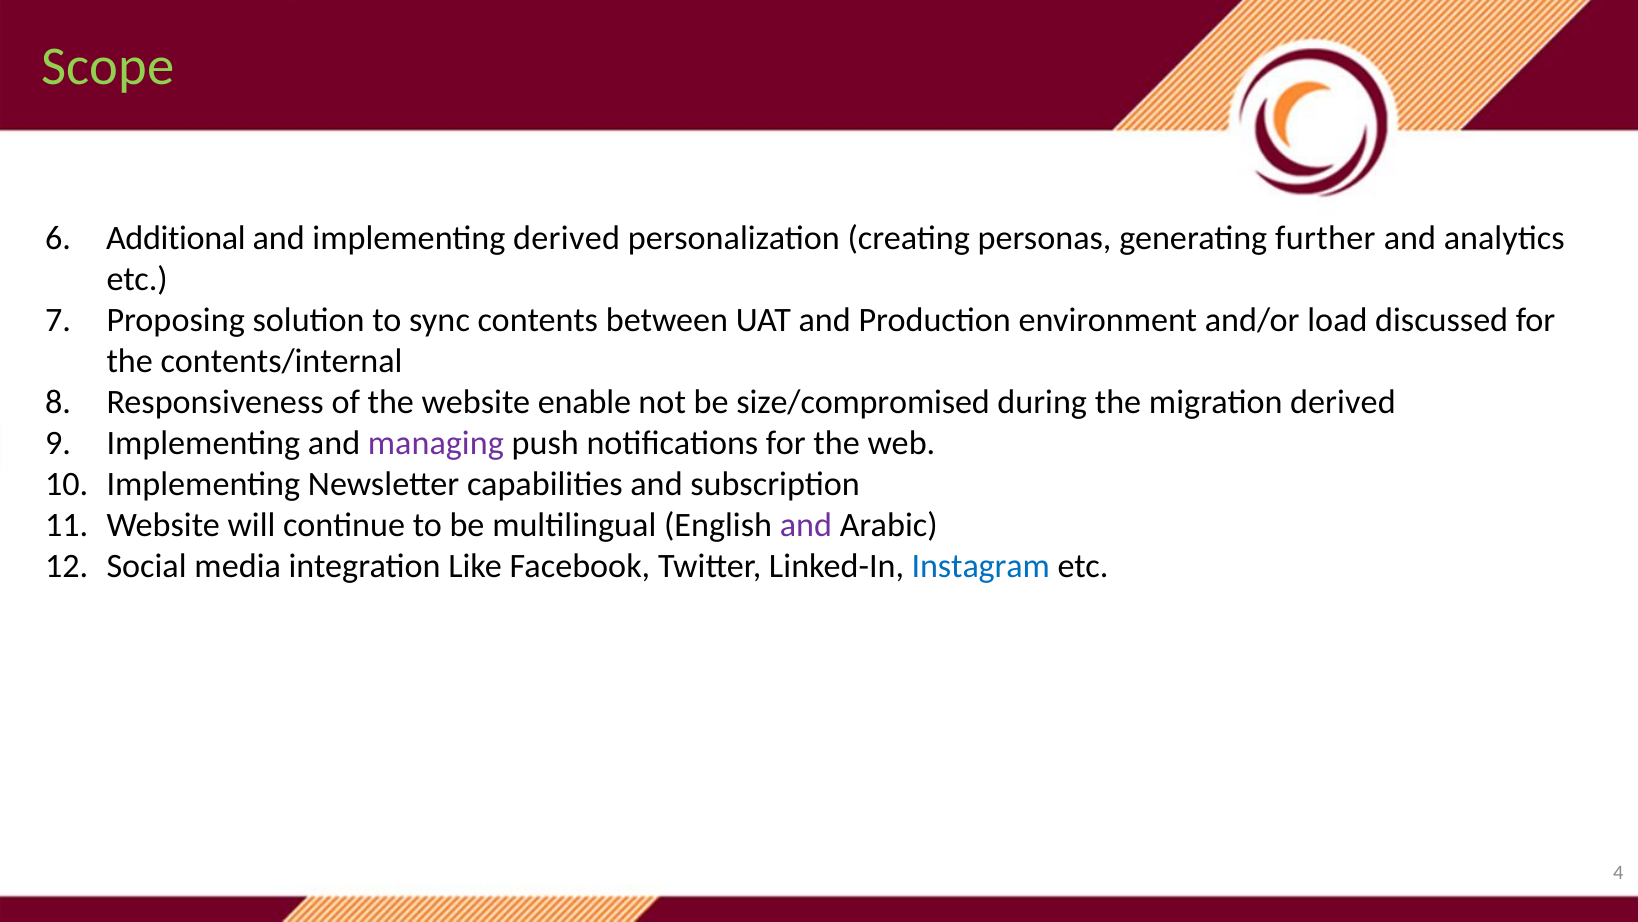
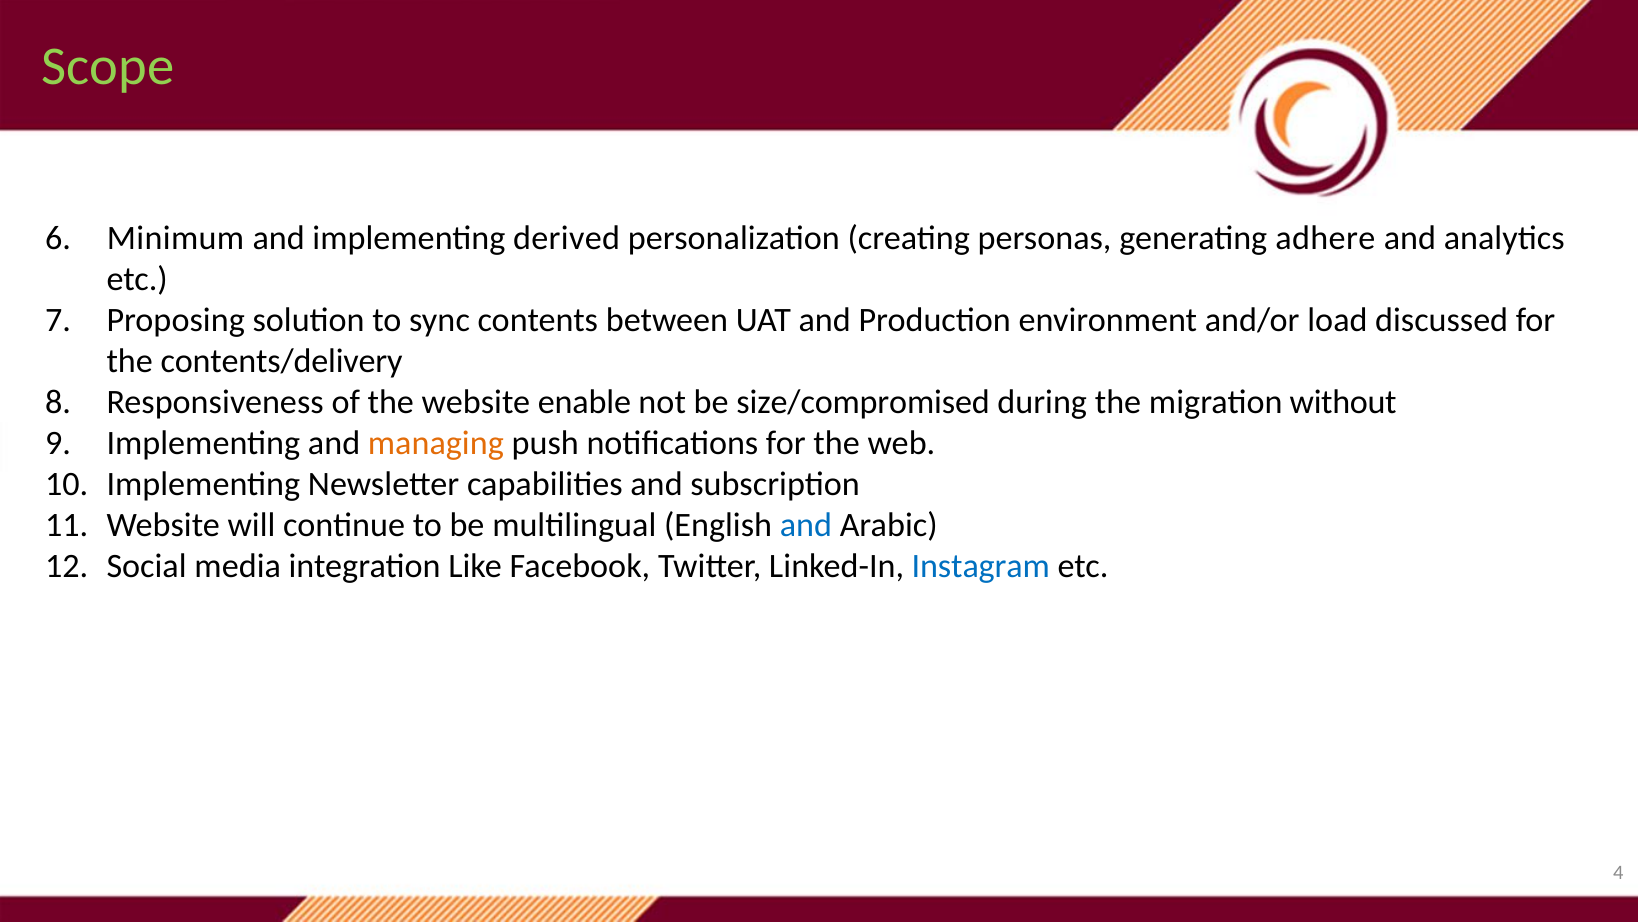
Additional: Additional -> Minimum
further: further -> adhere
contents/internal: contents/internal -> contents/delivery
migration derived: derived -> without
managing colour: purple -> orange
and at (806, 525) colour: purple -> blue
